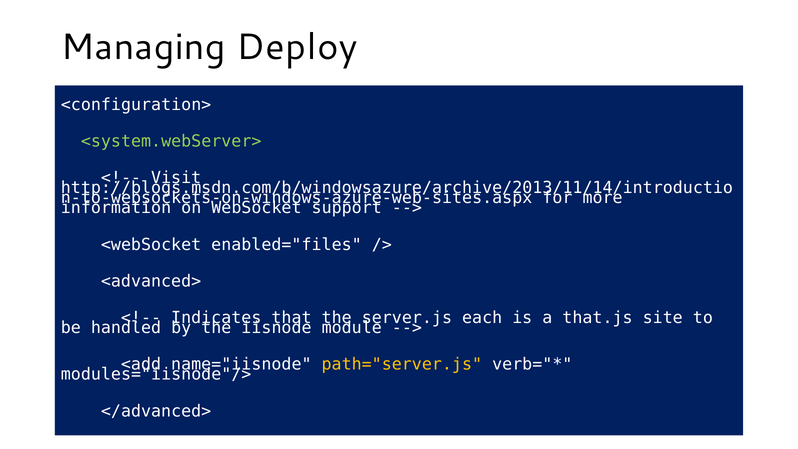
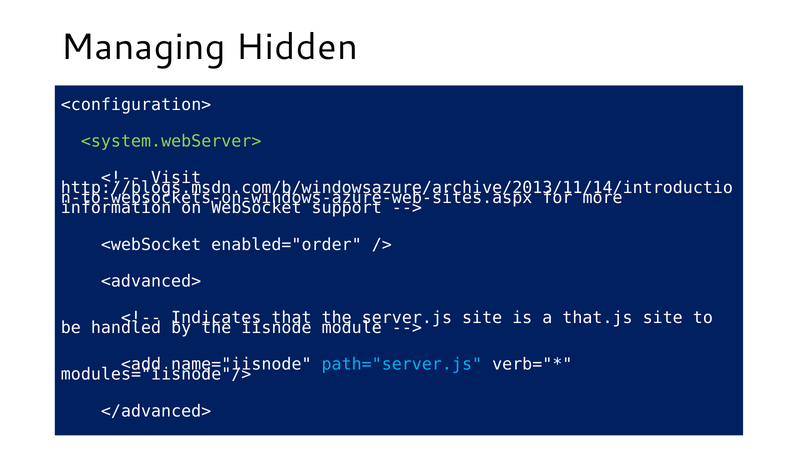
Deploy: Deploy -> Hidden
enabled="files: enabled="files -> enabled="order
each at (482, 318): each -> site
path="server.js colour: yellow -> light blue
